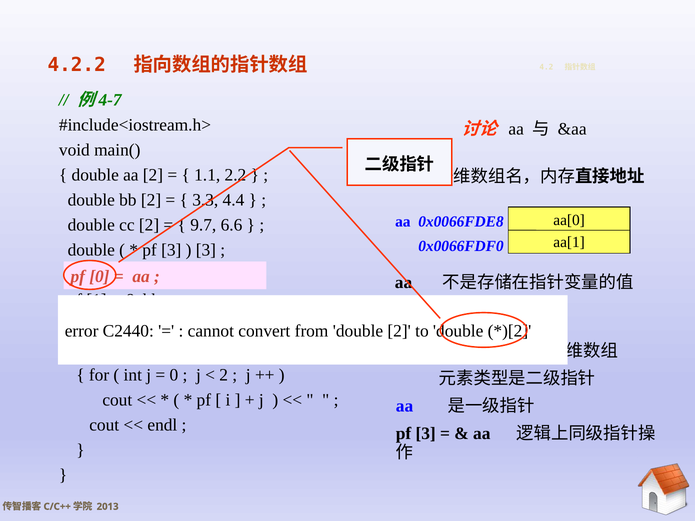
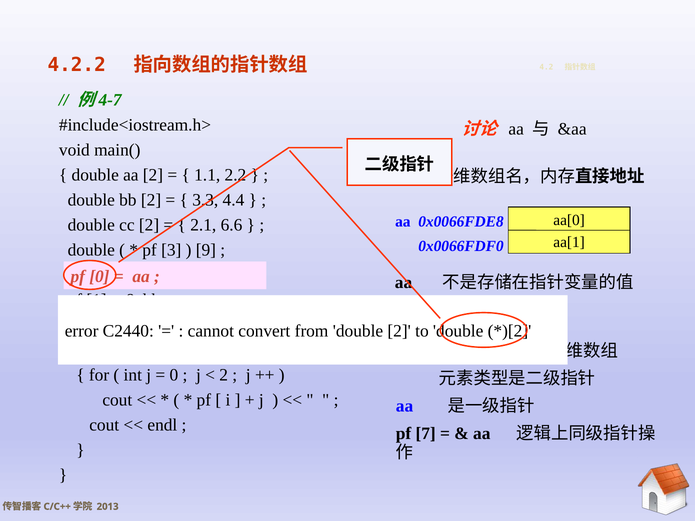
9.7: 9.7 -> 2.1
3 at (206, 250): 3 -> 9
3 at (426, 434): 3 -> 7
